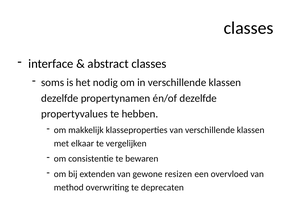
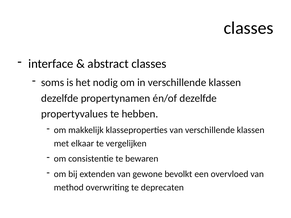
resizen: resizen -> bevolkt
